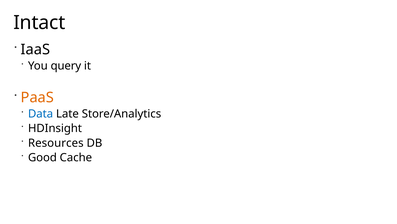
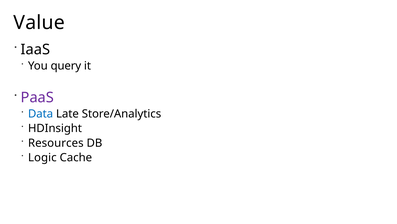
Intact: Intact -> Value
PaaS colour: orange -> purple
Good: Good -> Logic
